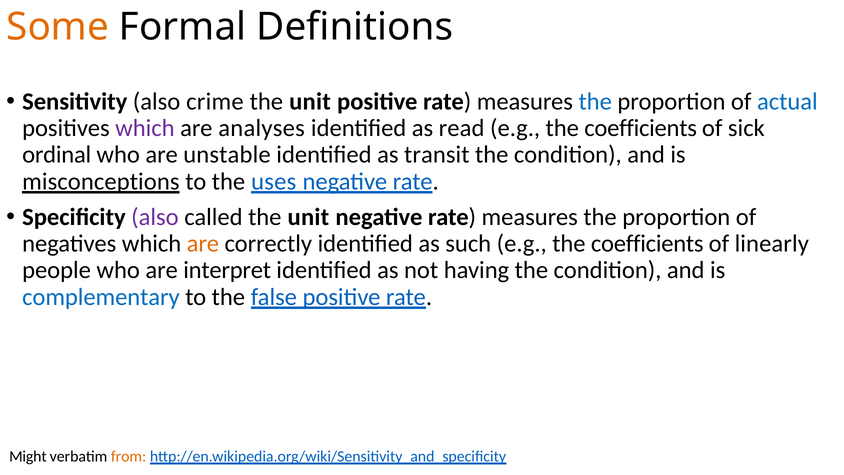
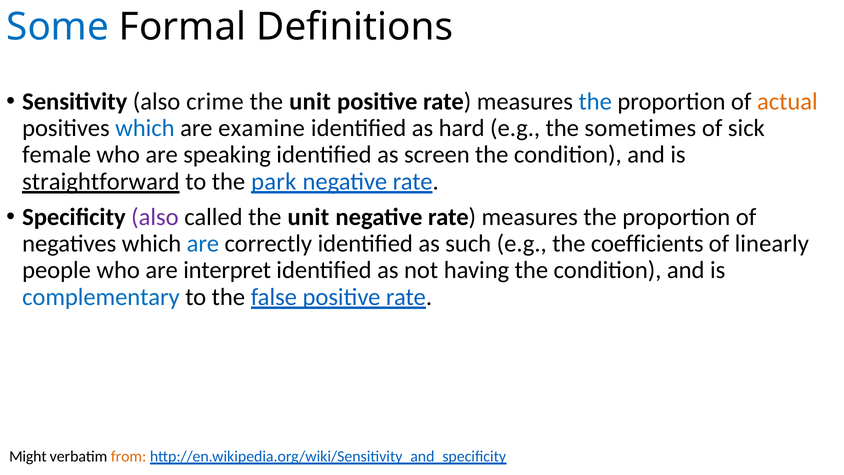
Some colour: orange -> blue
actual colour: blue -> orange
which at (145, 128) colour: purple -> blue
analyses: analyses -> examine
read: read -> hard
coefficients at (641, 128): coefficients -> sometimes
ordinal: ordinal -> female
unstable: unstable -> speaking
transit: transit -> screen
misconceptions: misconceptions -> straightforward
uses: uses -> park
are at (203, 243) colour: orange -> blue
